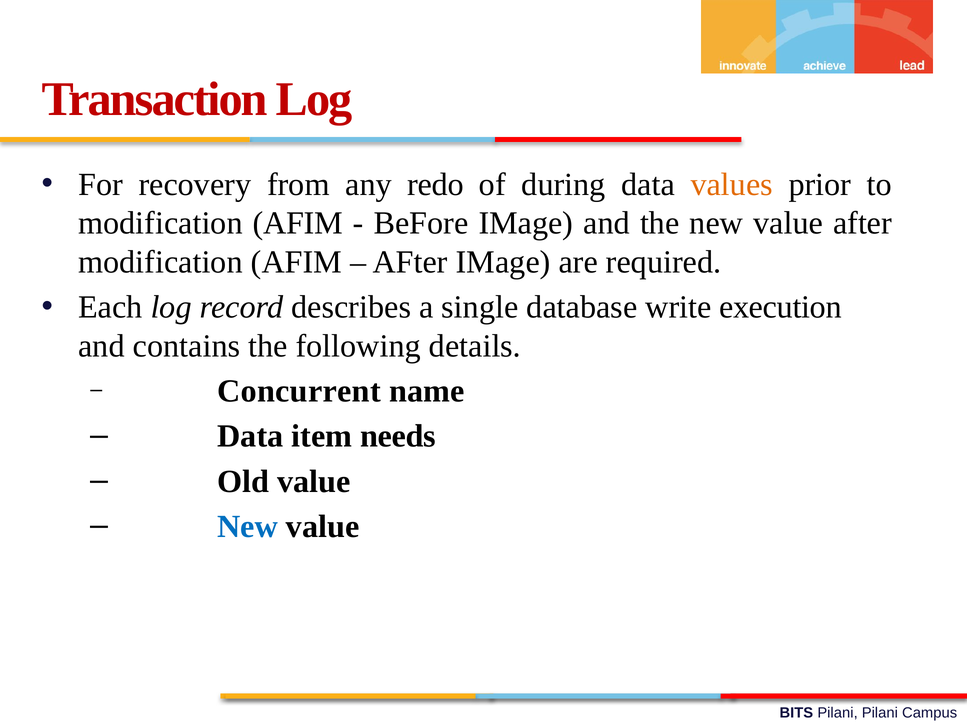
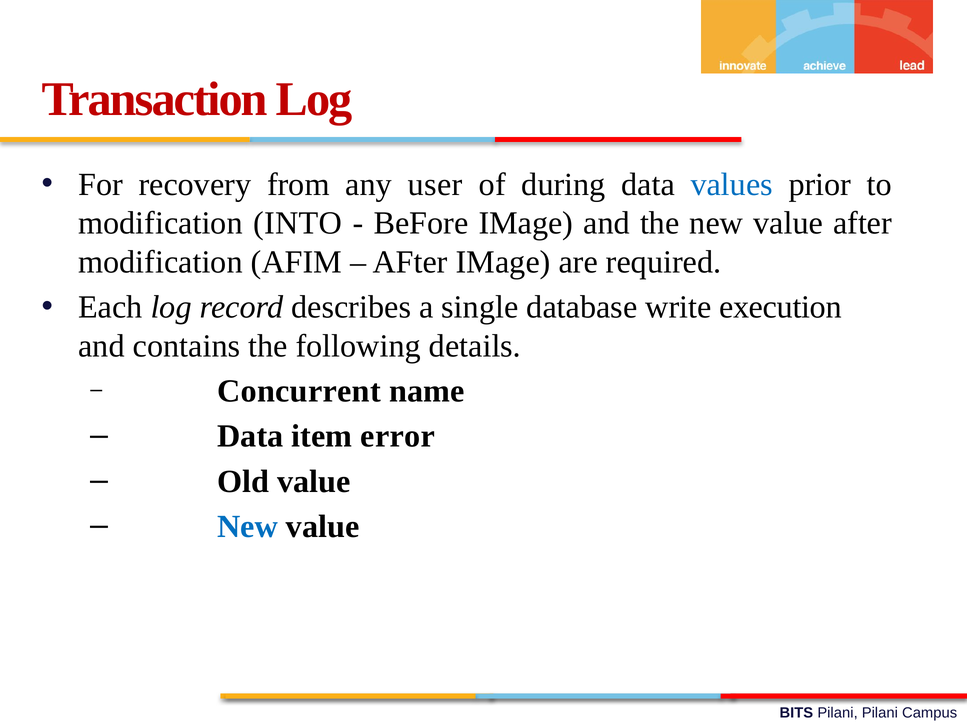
redo: redo -> user
values colour: orange -> blue
AFIM at (298, 223): AFIM -> INTO
needs: needs -> error
